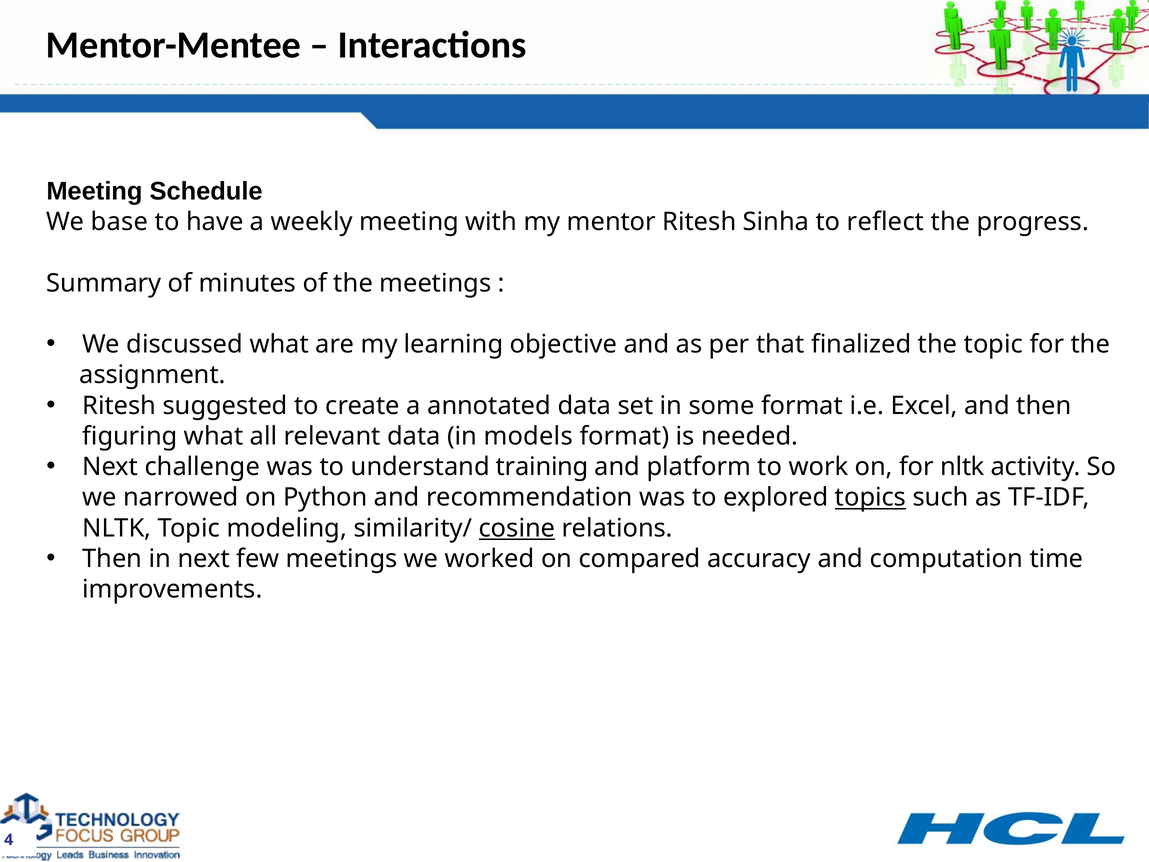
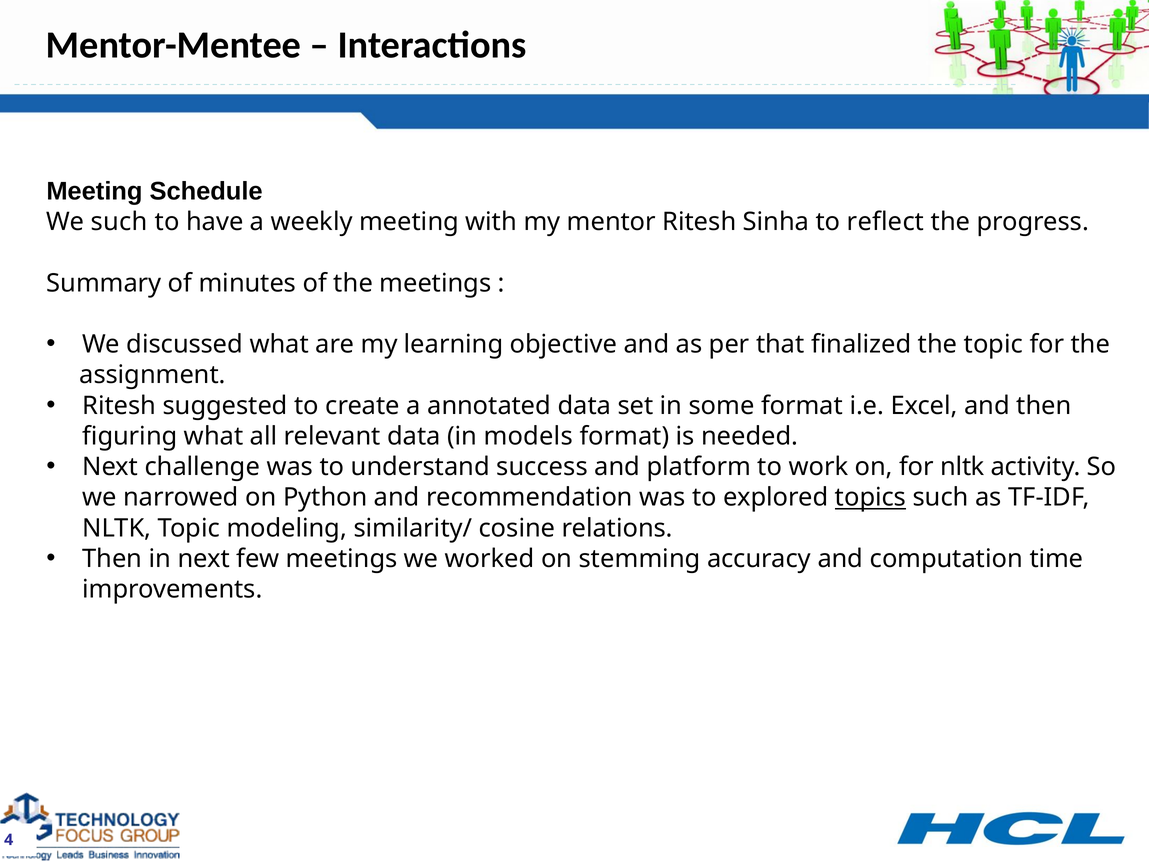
We base: base -> such
training: training -> success
cosine underline: present -> none
compared: compared -> stemming
